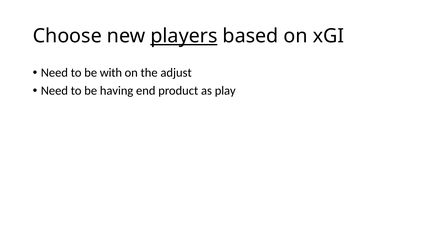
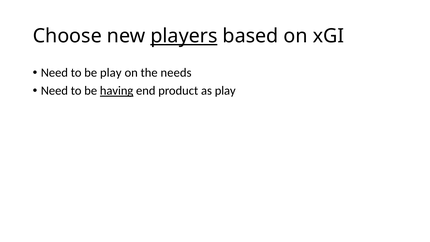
be with: with -> play
adjust: adjust -> needs
having underline: none -> present
